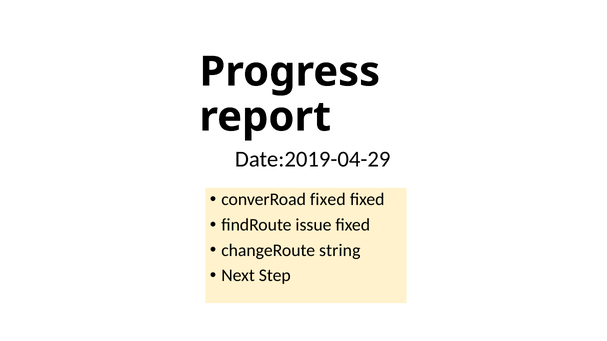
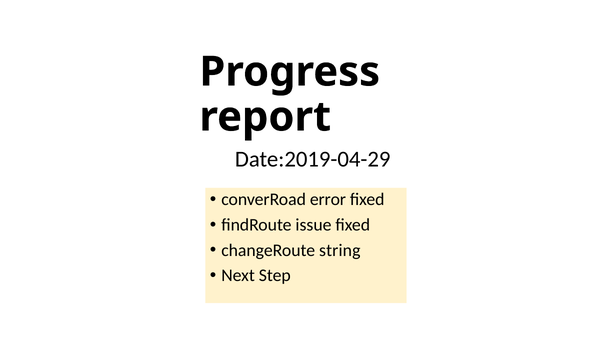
converRoad fixed: fixed -> error
